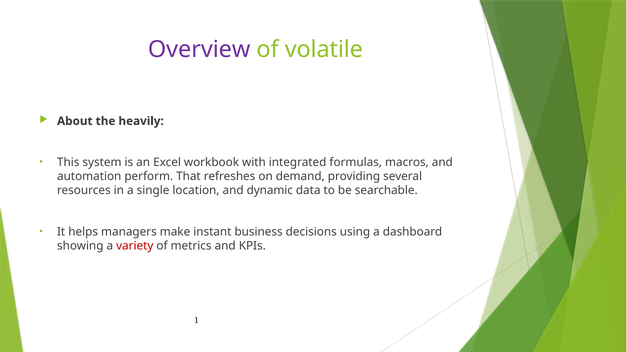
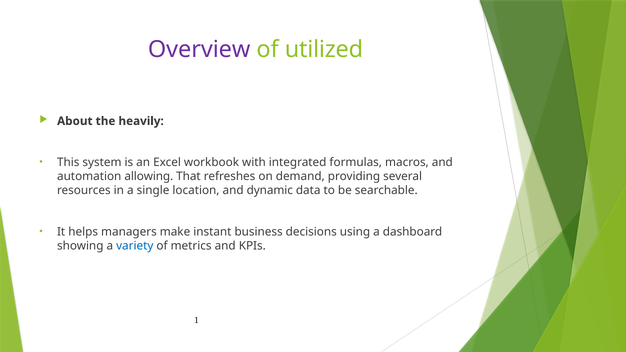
volatile: volatile -> utilized
perform: perform -> allowing
variety colour: red -> blue
